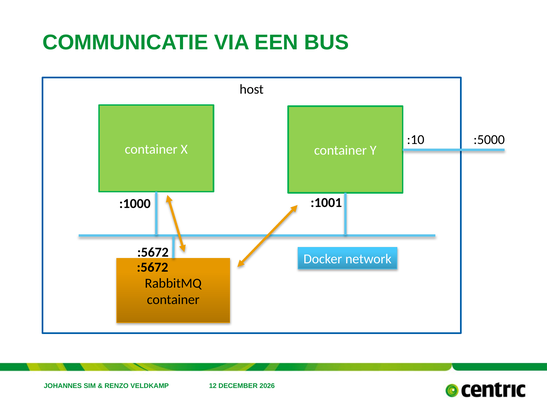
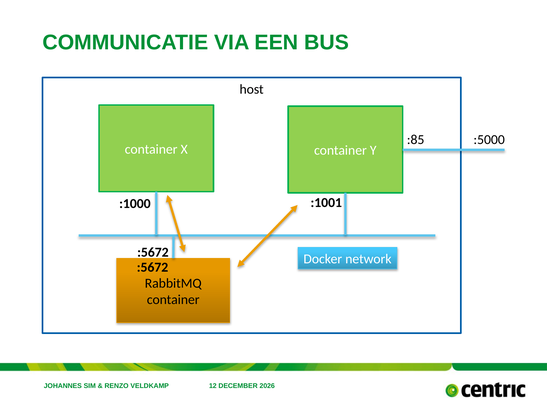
:10: :10 -> :85
